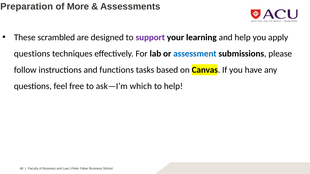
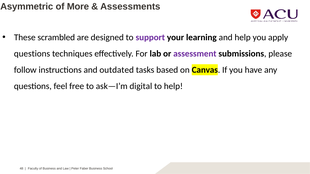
Preparation: Preparation -> Asymmetric
assessment colour: blue -> purple
functions: functions -> outdated
which: which -> digital
